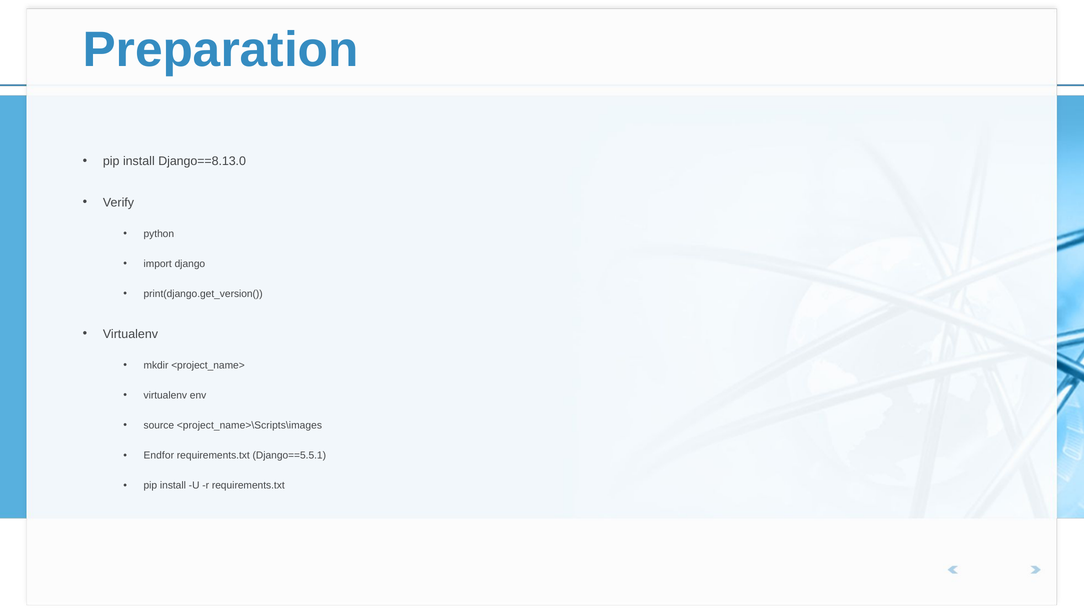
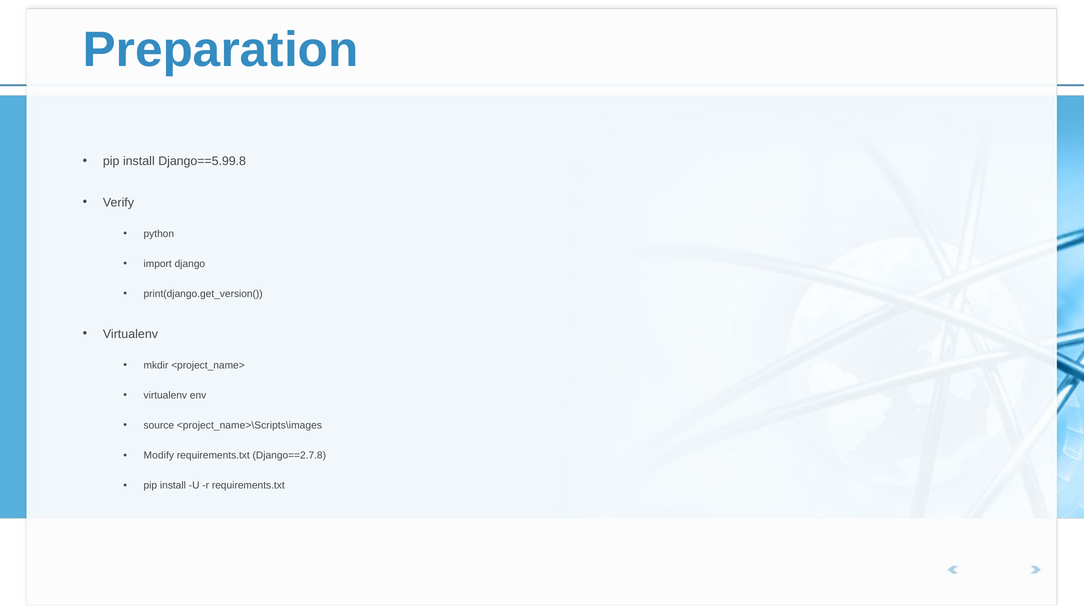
Django==8.13.0: Django==8.13.0 -> Django==5.99.8
Endfor: Endfor -> Modify
Django==5.5.1: Django==5.5.1 -> Django==2.7.8
